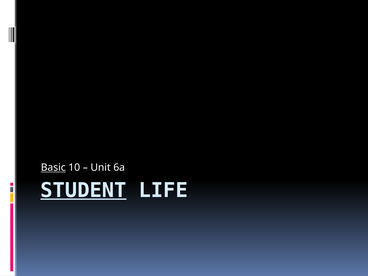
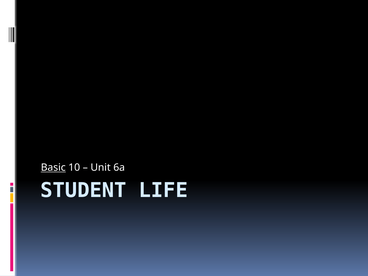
STUDENT underline: present -> none
